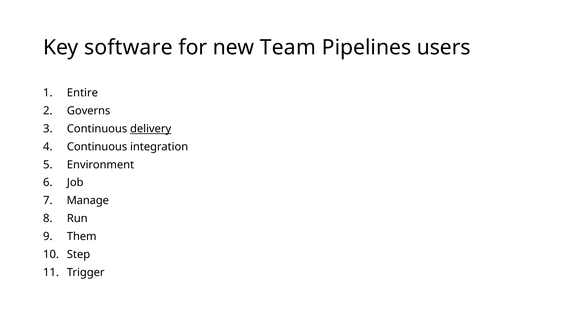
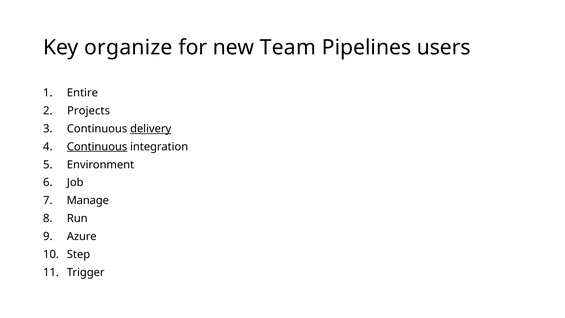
software: software -> organize
Governs: Governs -> Projects
Continuous at (97, 147) underline: none -> present
Them: Them -> Azure
